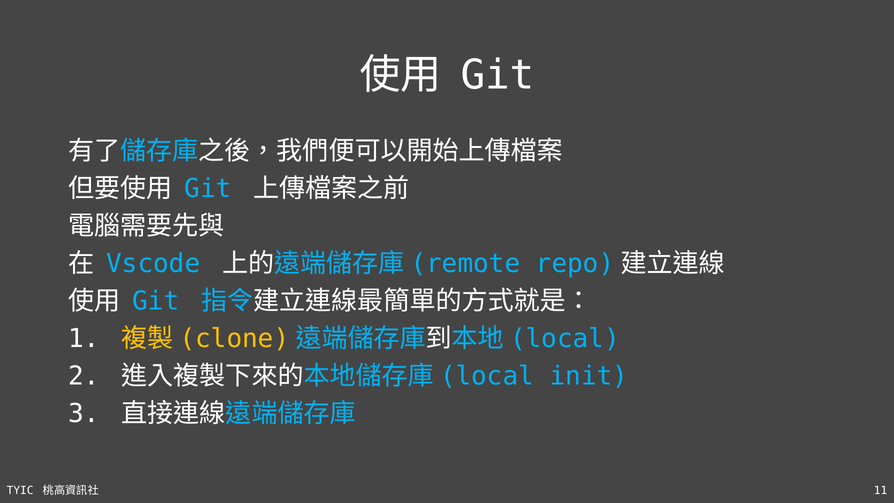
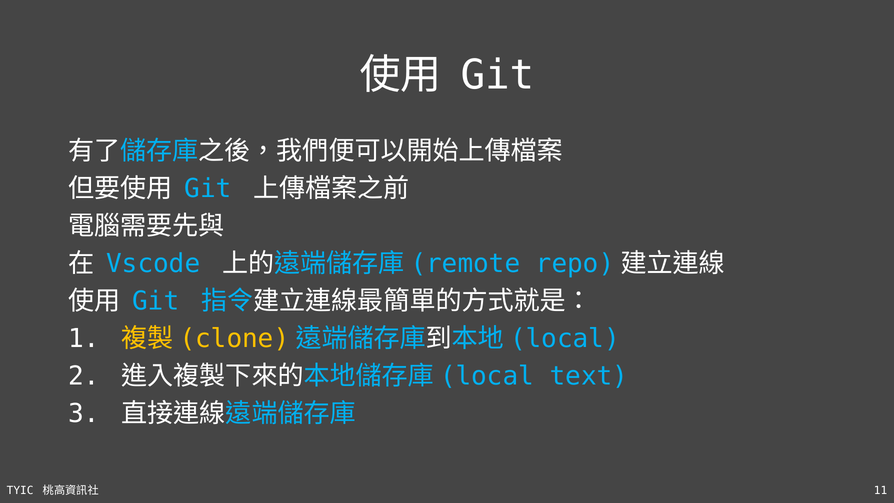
init: init -> text
